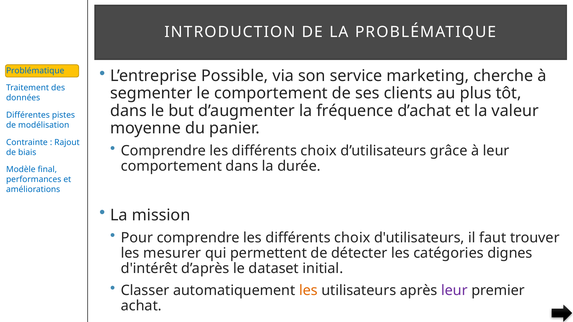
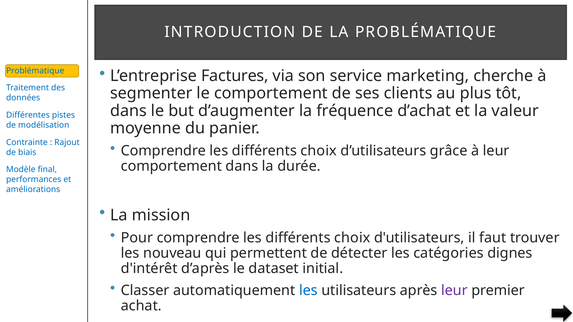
Possible: Possible -> Factures
mesurer: mesurer -> nouveau
les at (308, 291) colour: orange -> blue
